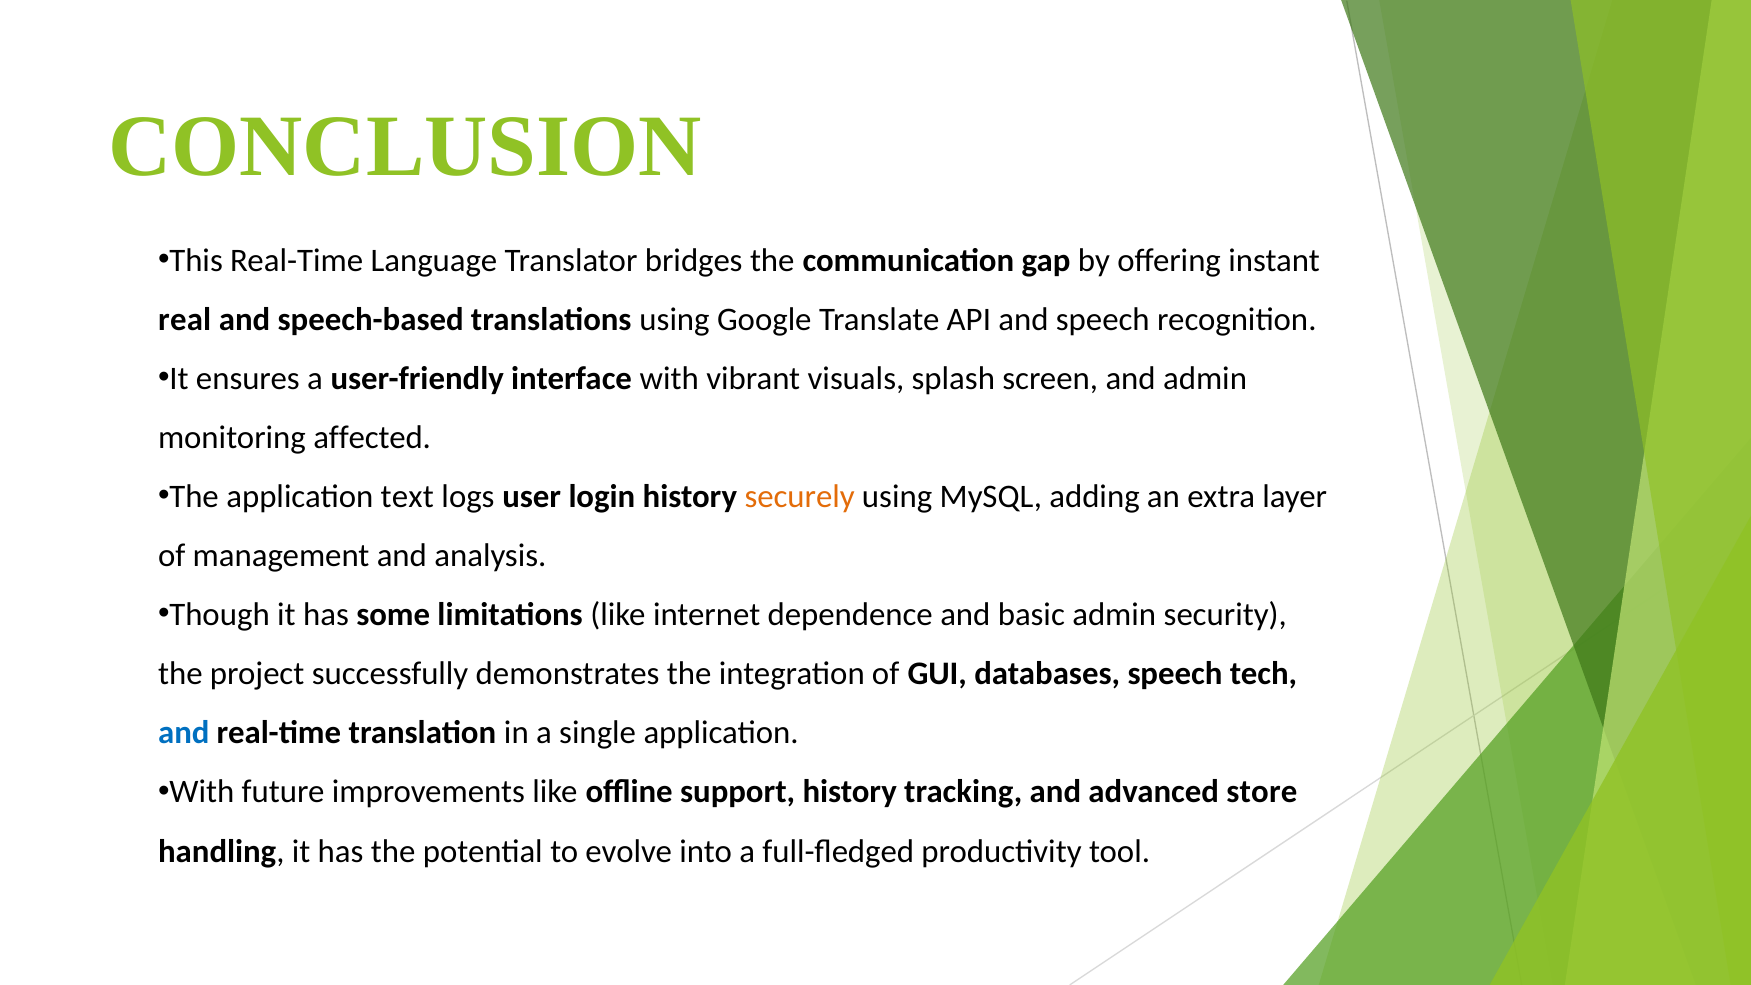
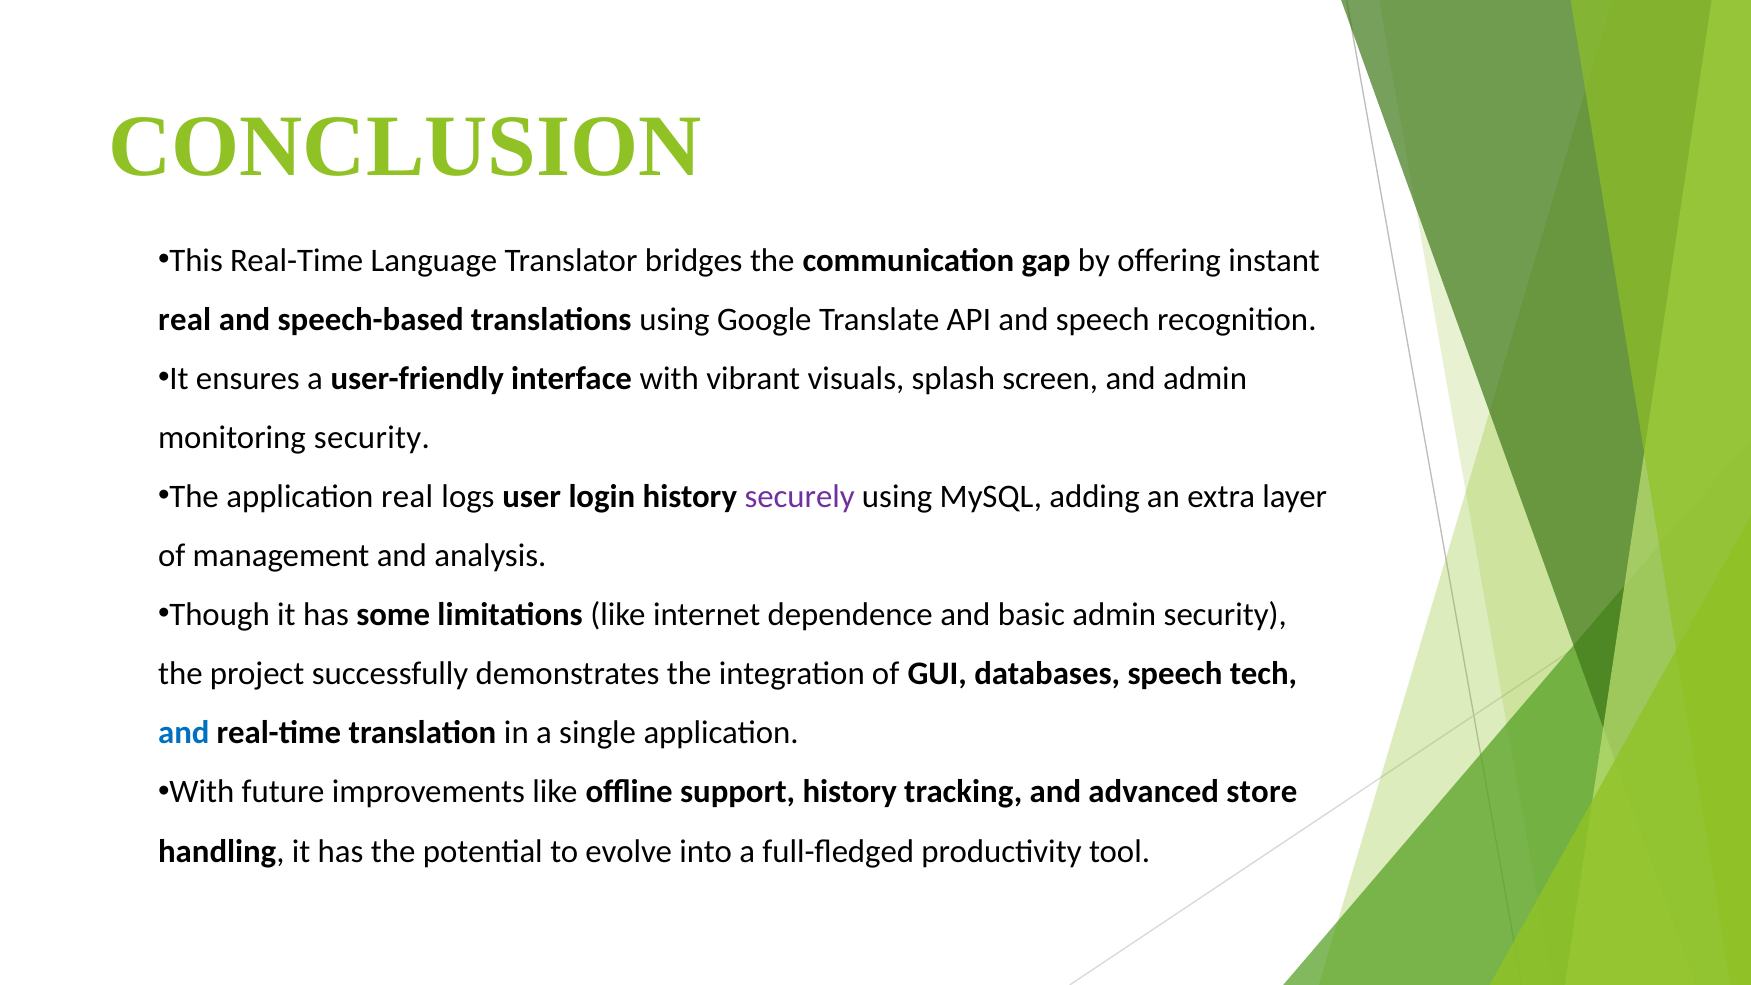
monitoring affected: affected -> security
application text: text -> real
securely colour: orange -> purple
